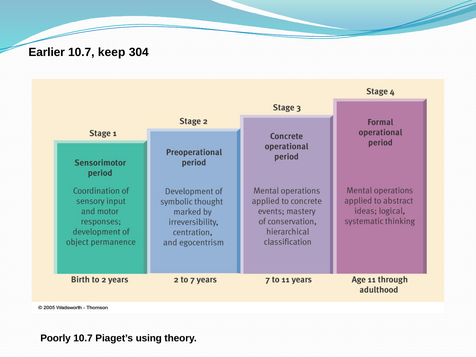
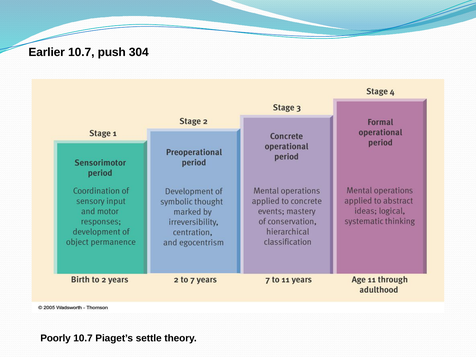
keep: keep -> push
using: using -> settle
